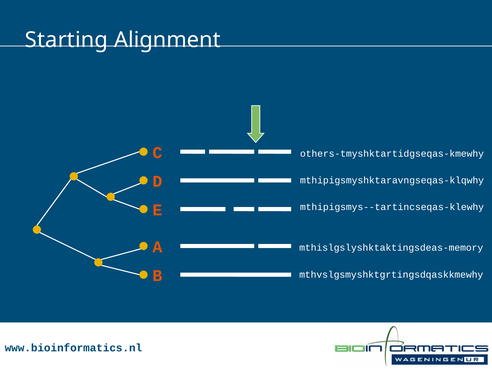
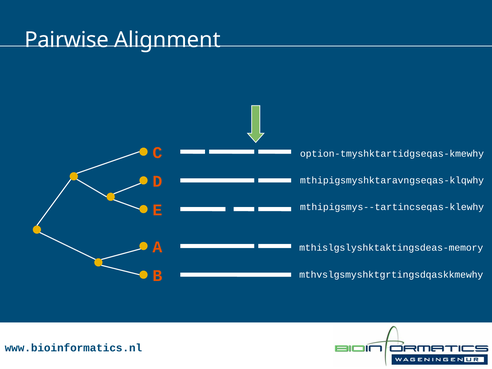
Starting: Starting -> Pairwise
others-tmyshktartidgseqas-kmewhy: others-tmyshktartidgseqas-kmewhy -> option-tmyshktartidgseqas-kmewhy
